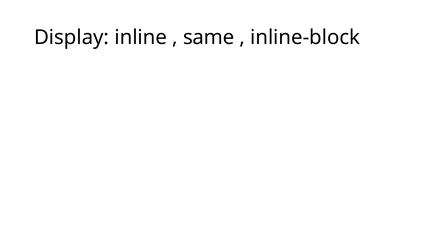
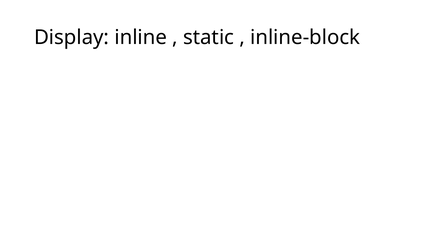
same: same -> static
